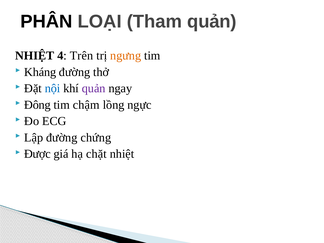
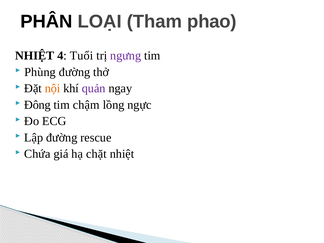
Tham quản: quản -> phao
Trên: Trên -> Tuổi
ngưng colour: orange -> purple
Kháng: Kháng -> Phùng
nội colour: blue -> orange
chứng: chứng -> rescue
Được: Được -> Chứa
